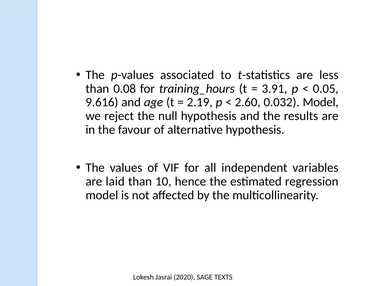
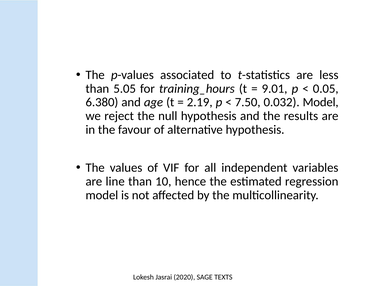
0.08: 0.08 -> 5.05
3.91: 3.91 -> 9.01
9.616: 9.616 -> 6.380
2.60: 2.60 -> 7.50
laid: laid -> line
